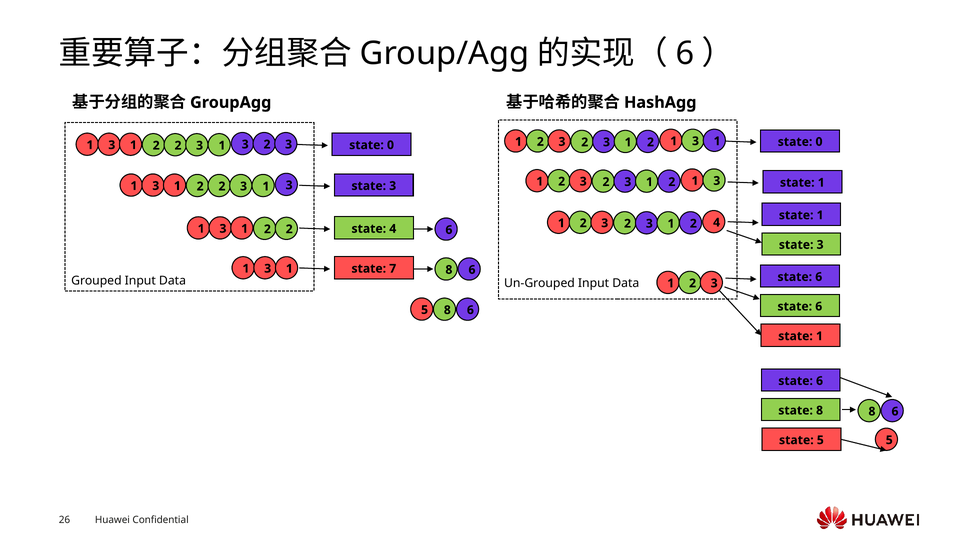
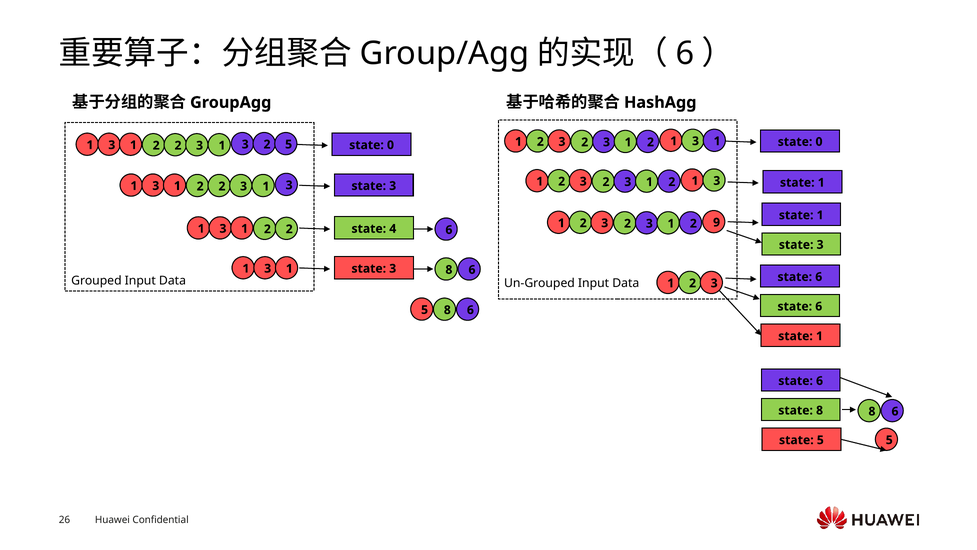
1 3 2 3: 3 -> 5
2 4: 4 -> 9
3 1 state 7: 7 -> 3
